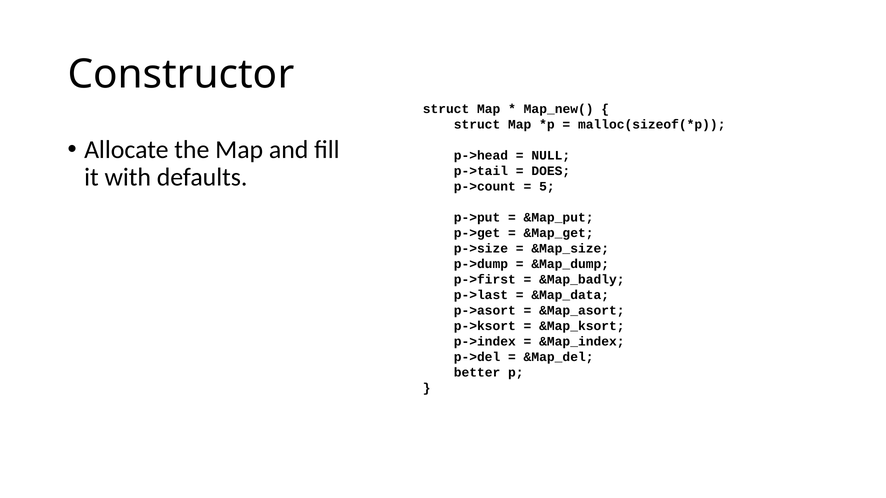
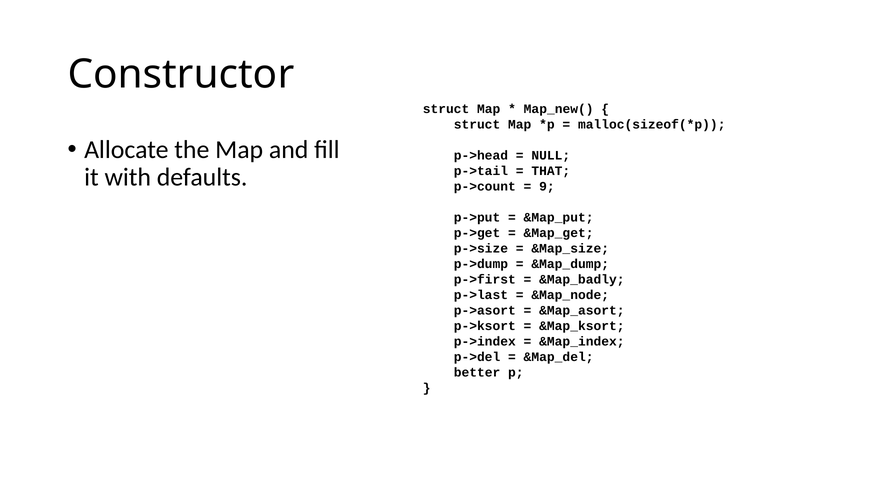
DOES: DOES -> THAT
5: 5 -> 9
&Map_data: &Map_data -> &Map_node
